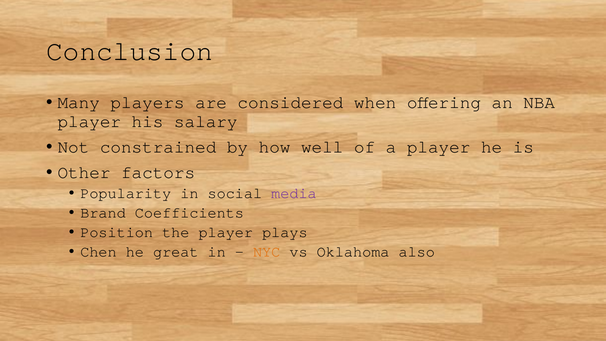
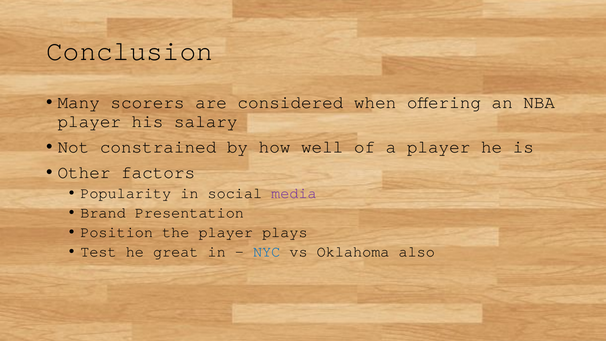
players: players -> scorers
Coefficients: Coefficients -> Presentation
Chen: Chen -> Test
NYC colour: orange -> blue
